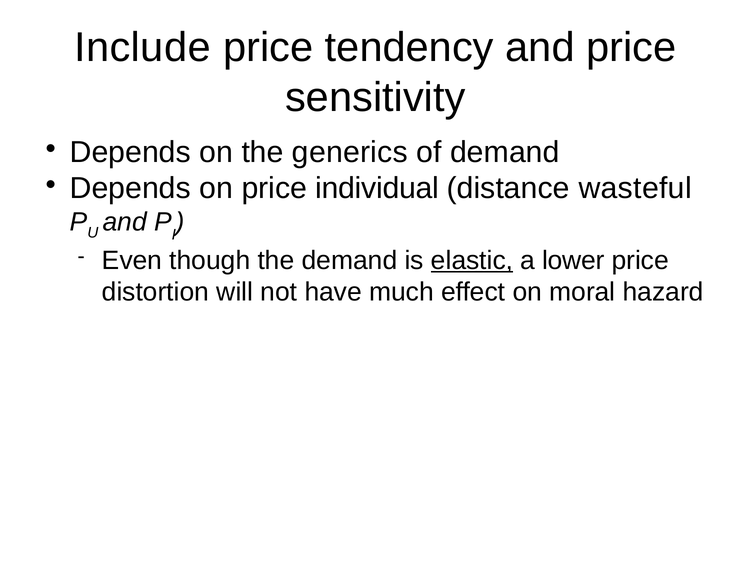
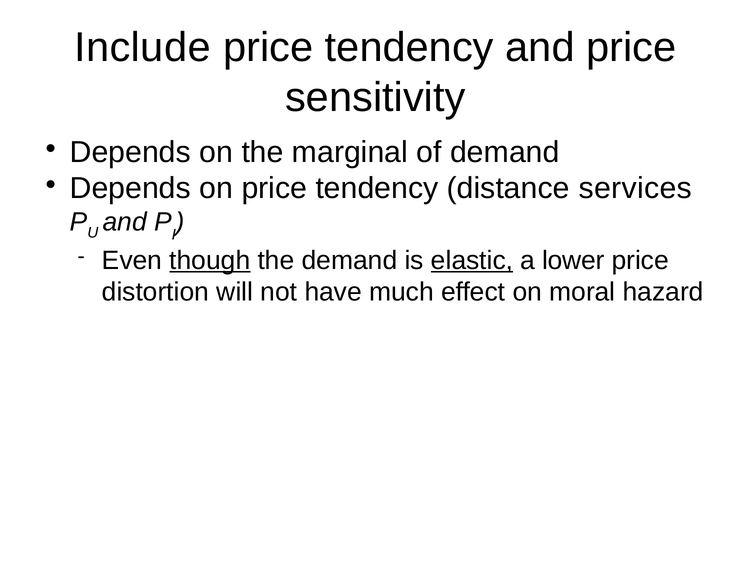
generics: generics -> marginal
on price individual: individual -> tendency
wasteful: wasteful -> services
though underline: none -> present
